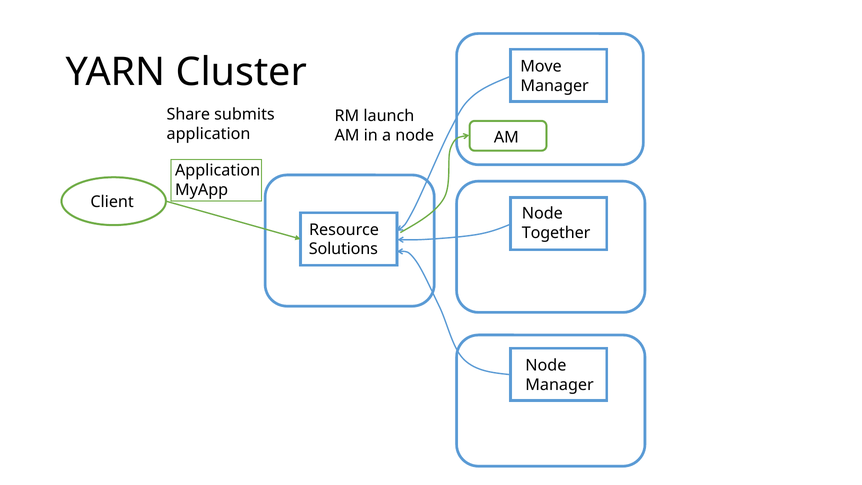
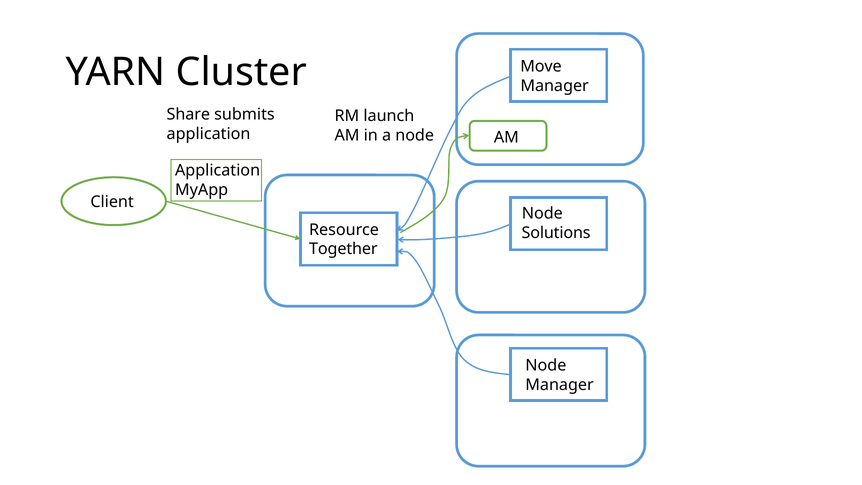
Together: Together -> Solutions
Solutions: Solutions -> Together
